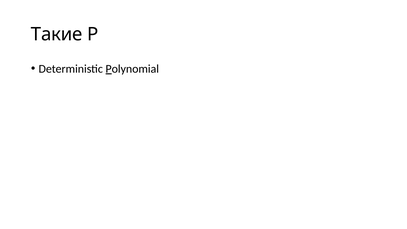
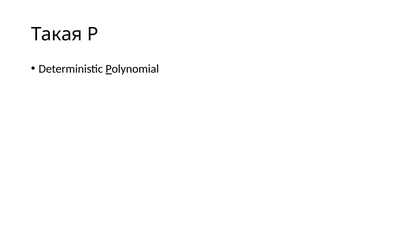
Такие: Такие -> Такая
